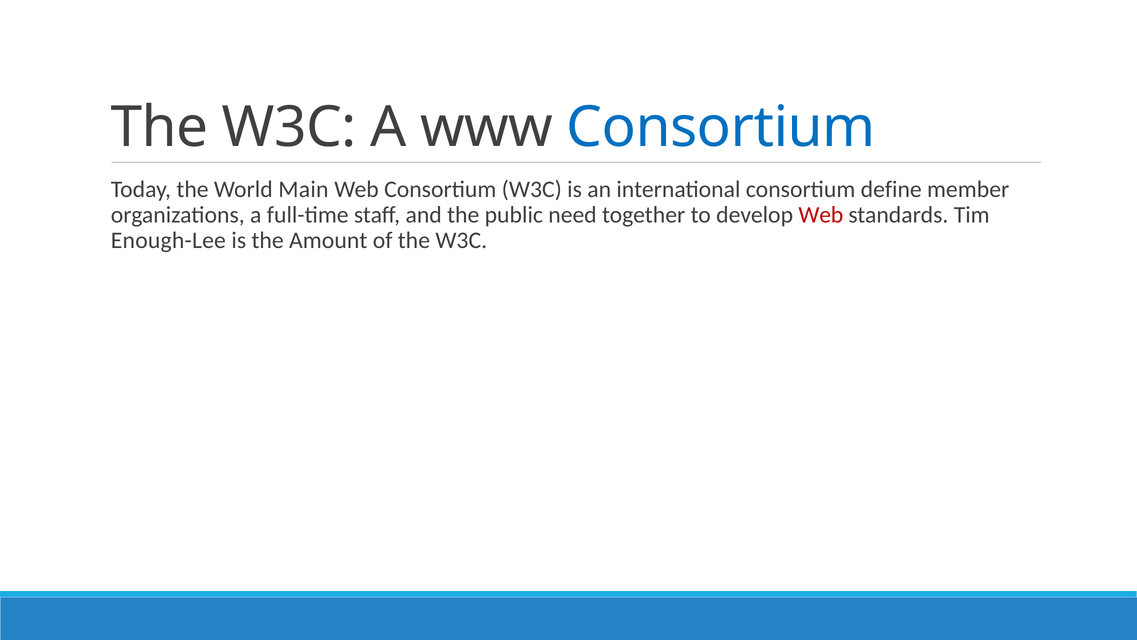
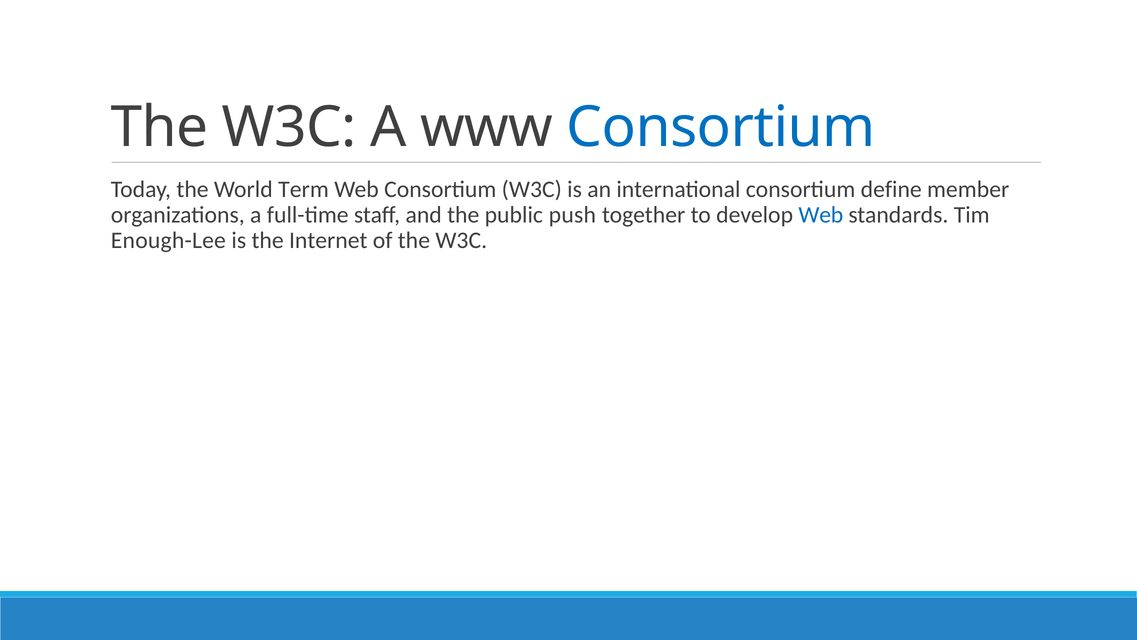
Main: Main -> Term
need: need -> push
Web at (821, 215) colour: red -> blue
Amount: Amount -> Internet
